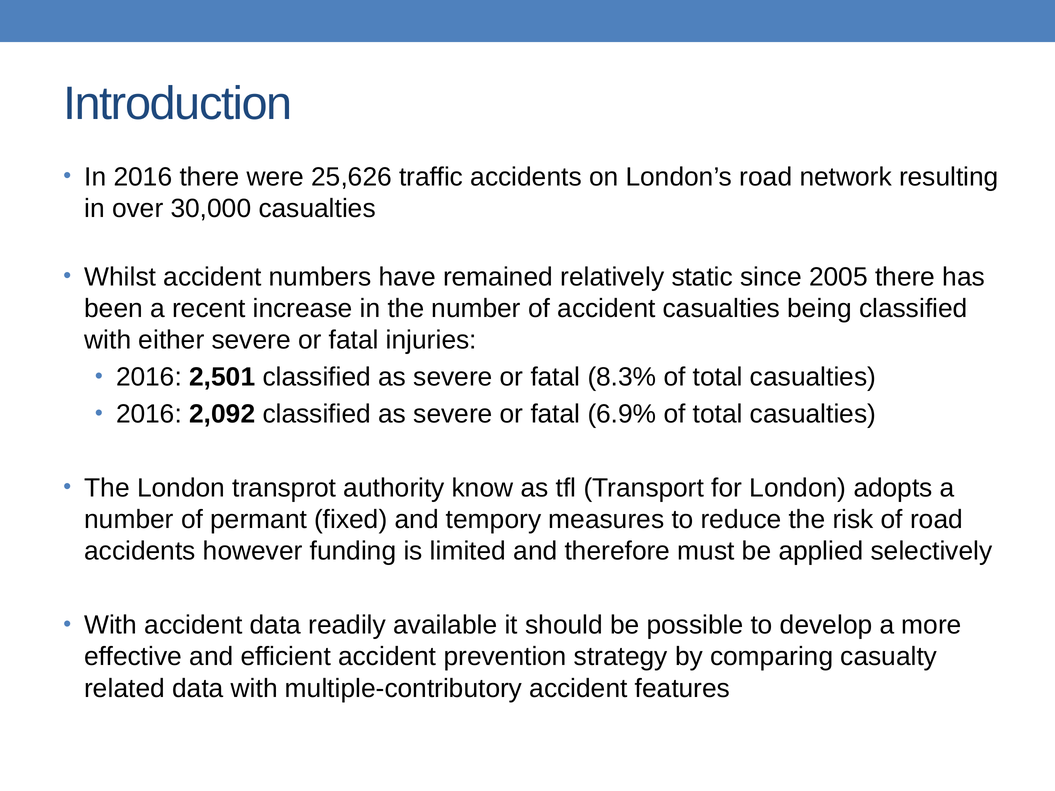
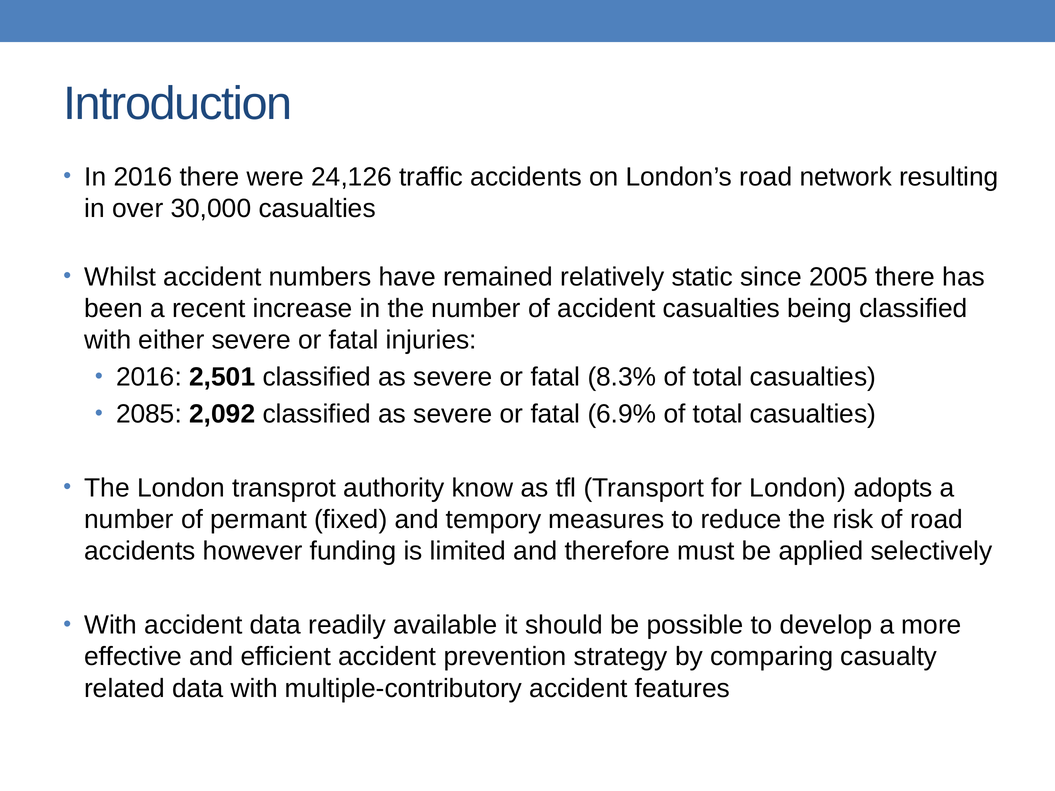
25,626: 25,626 -> 24,126
2016 at (149, 414): 2016 -> 2085
